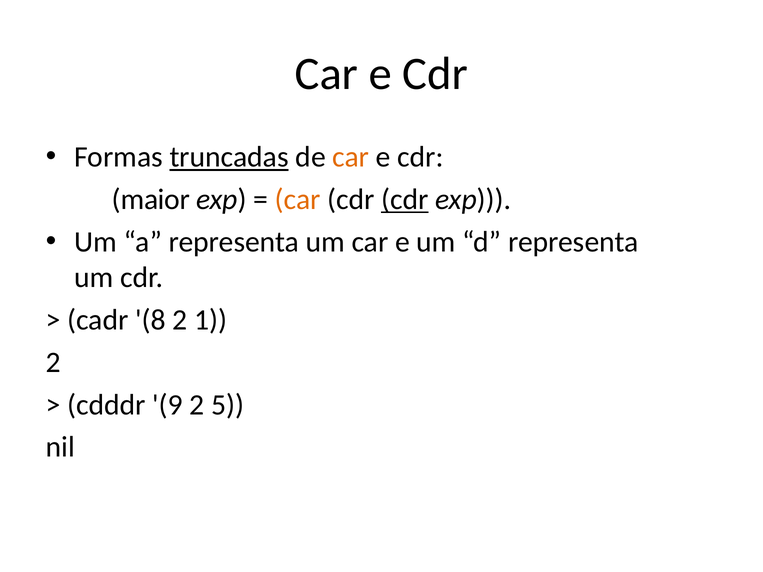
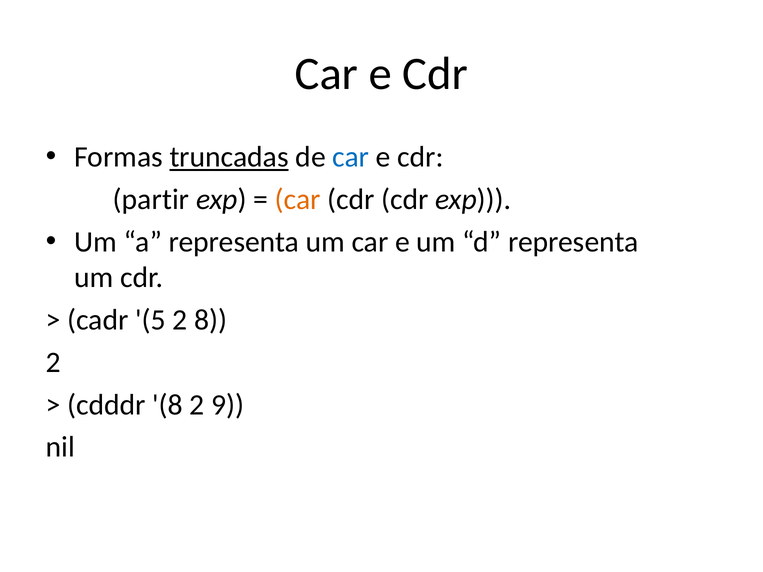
car at (351, 157) colour: orange -> blue
maior: maior -> partir
cdr at (405, 200) underline: present -> none
8: 8 -> 5
2 1: 1 -> 8
cdddr 9: 9 -> 8
5: 5 -> 9
